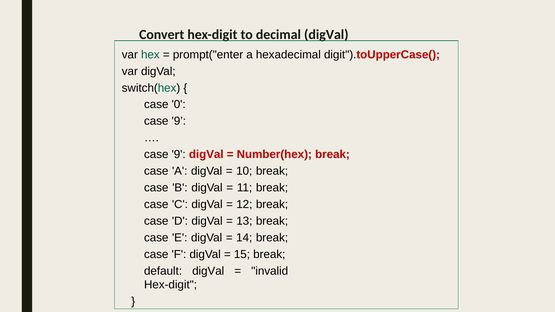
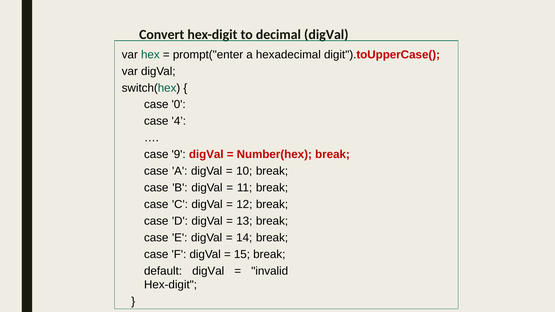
9 at (179, 121): 9 -> 4
